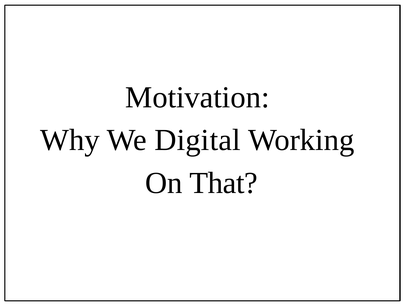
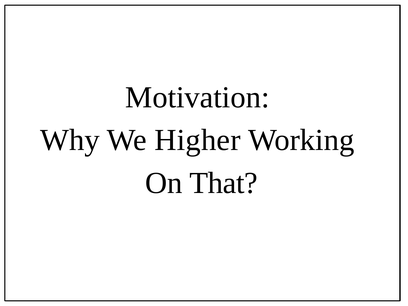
Digital: Digital -> Higher
